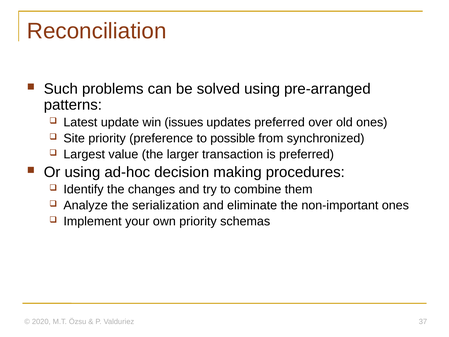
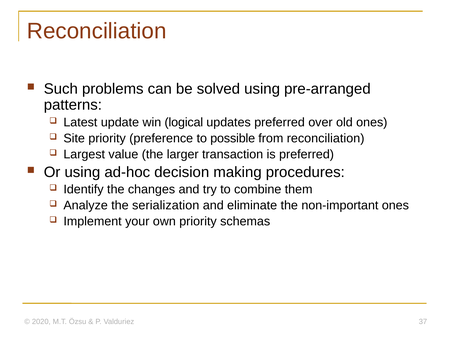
issues: issues -> logical
from synchronized: synchronized -> reconciliation
